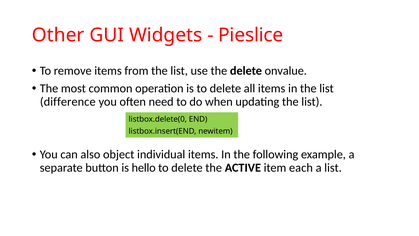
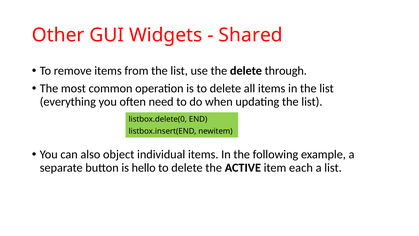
Pieslice: Pieslice -> Shared
onvalue: onvalue -> through
difference: difference -> everything
